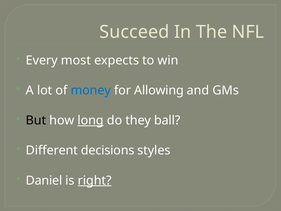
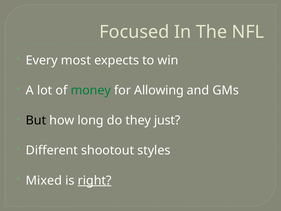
Succeed: Succeed -> Focused
money colour: blue -> green
long underline: present -> none
ball: ball -> just
decisions: decisions -> shootout
Daniel: Daniel -> Mixed
